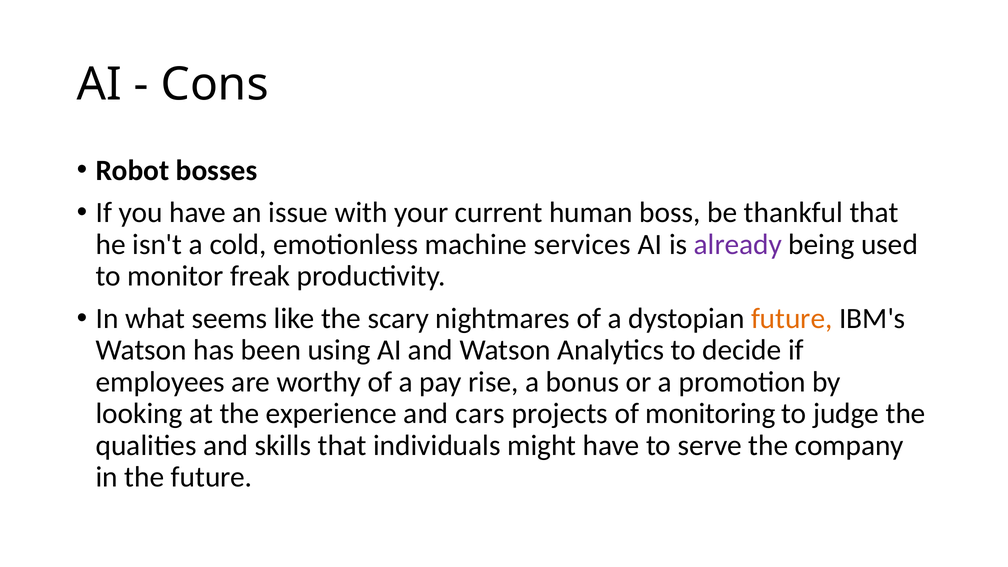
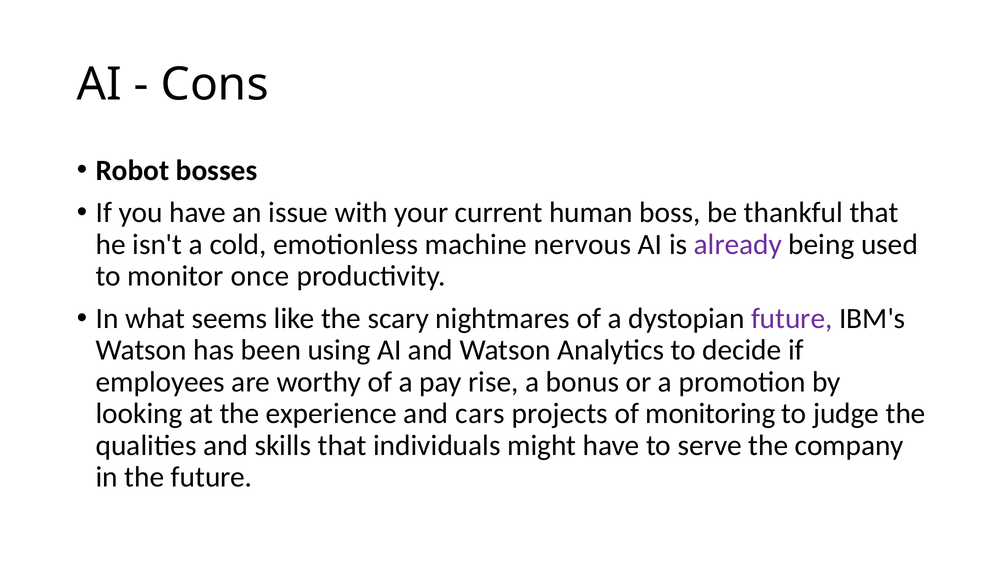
services: services -> nervous
freak: freak -> once
future at (792, 318) colour: orange -> purple
